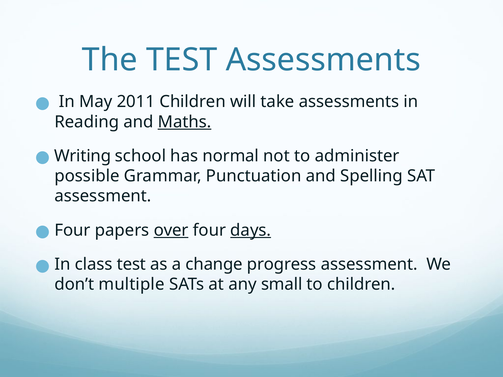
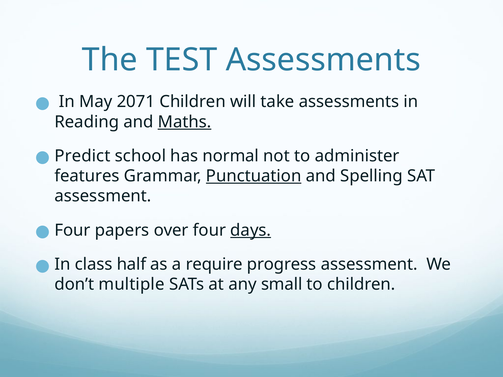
2011: 2011 -> 2071
Writing: Writing -> Predict
possible: possible -> features
Punctuation underline: none -> present
over underline: present -> none
class test: test -> half
change: change -> require
